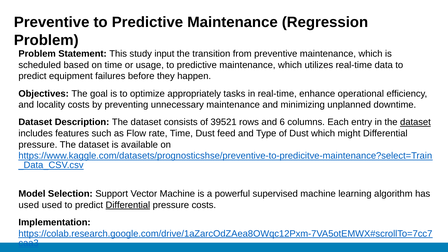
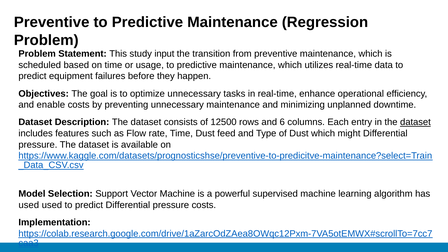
optimize appropriately: appropriately -> unnecessary
locality: locality -> enable
39521: 39521 -> 12500
Differential at (128, 205) underline: present -> none
